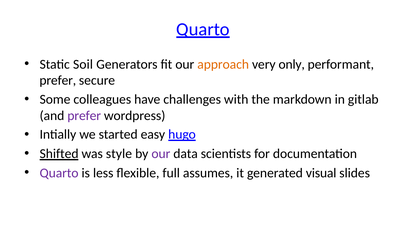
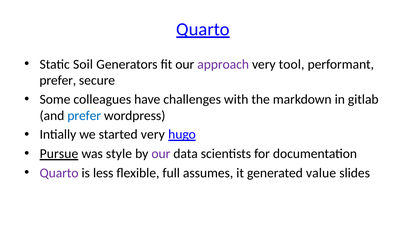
approach colour: orange -> purple
only: only -> tool
prefer at (84, 116) colour: purple -> blue
started easy: easy -> very
Shifted: Shifted -> Pursue
visual: visual -> value
